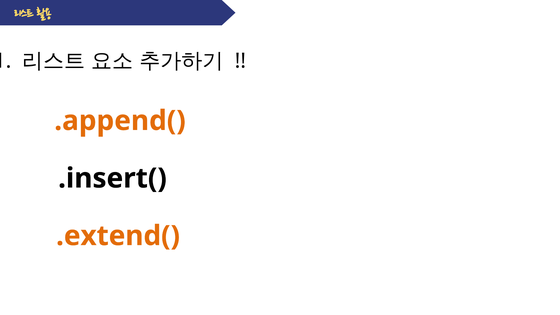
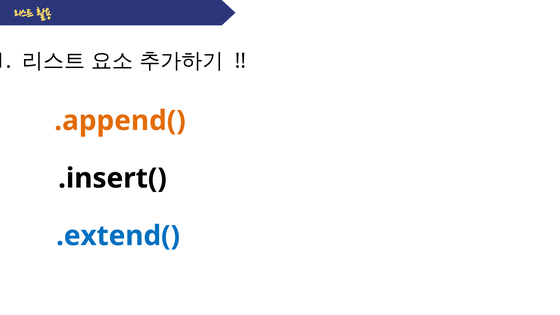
.extend( colour: orange -> blue
